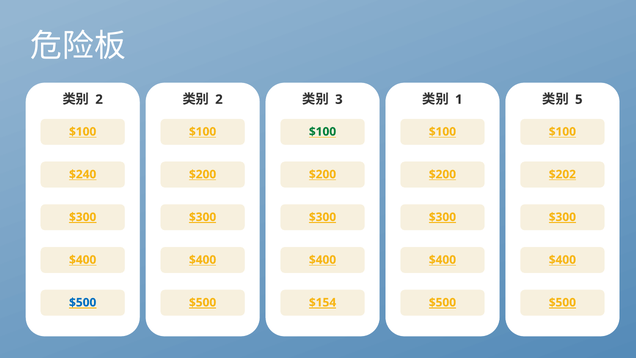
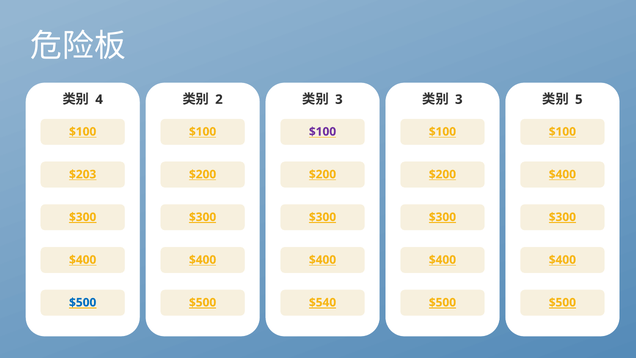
2 at (99, 99): 2 -> 4
1 at (459, 99): 1 -> 3
$100 at (323, 132) colour: green -> purple
$240: $240 -> $203
$202 at (562, 174): $202 -> $400
$154: $154 -> $540
